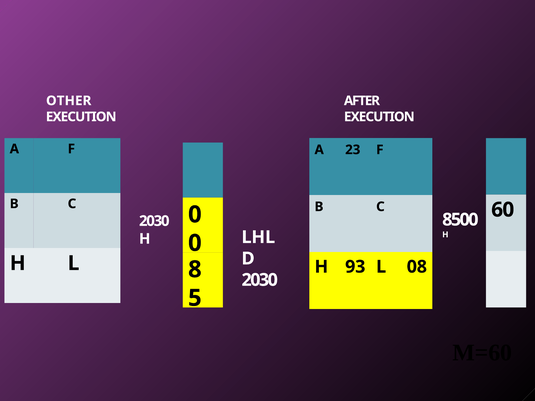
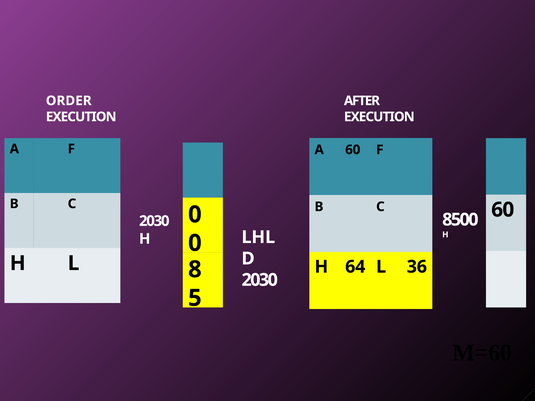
OTHER: OTHER -> ORDER
A 23: 23 -> 60
93: 93 -> 64
08: 08 -> 36
